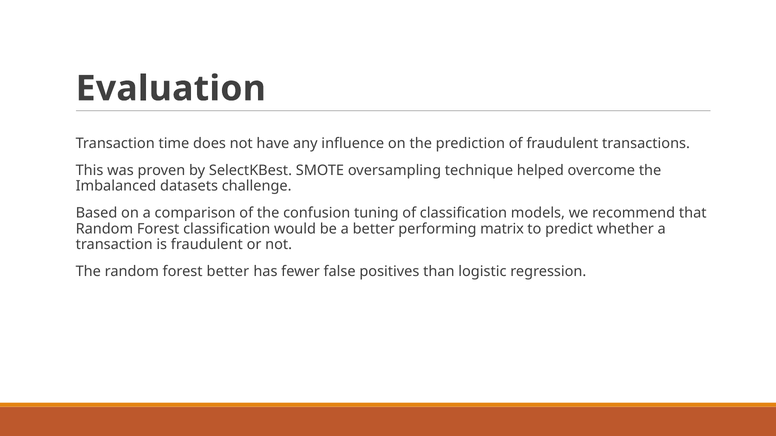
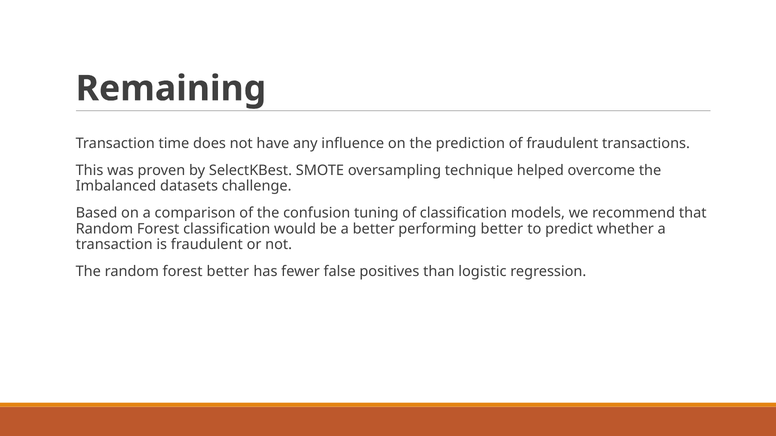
Evaluation: Evaluation -> Remaining
performing matrix: matrix -> better
